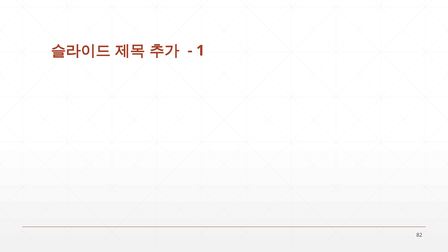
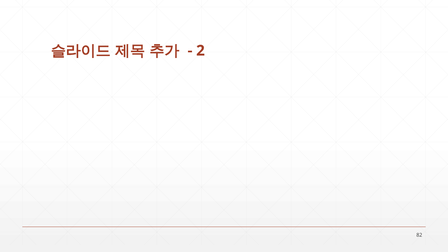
1: 1 -> 2
